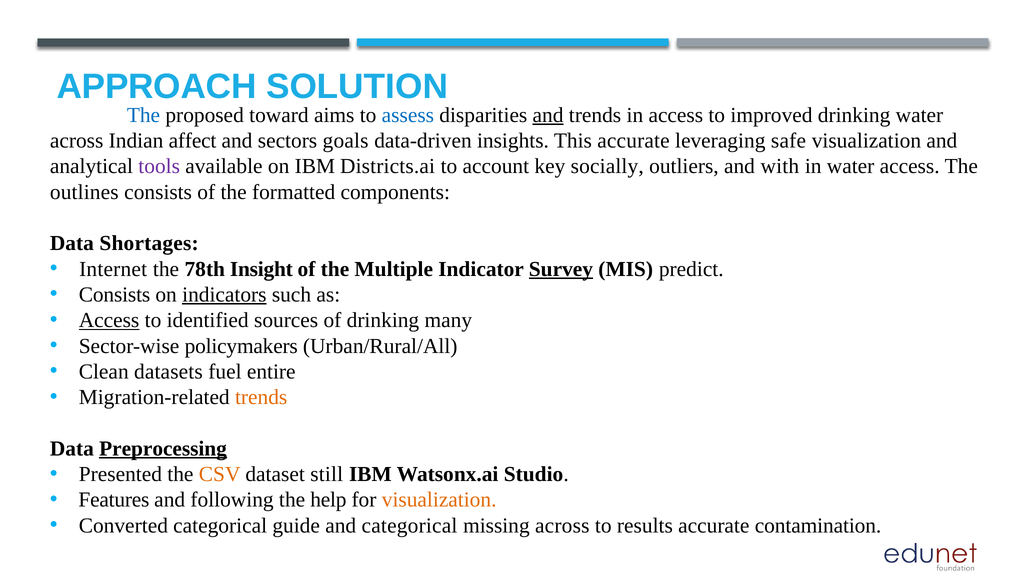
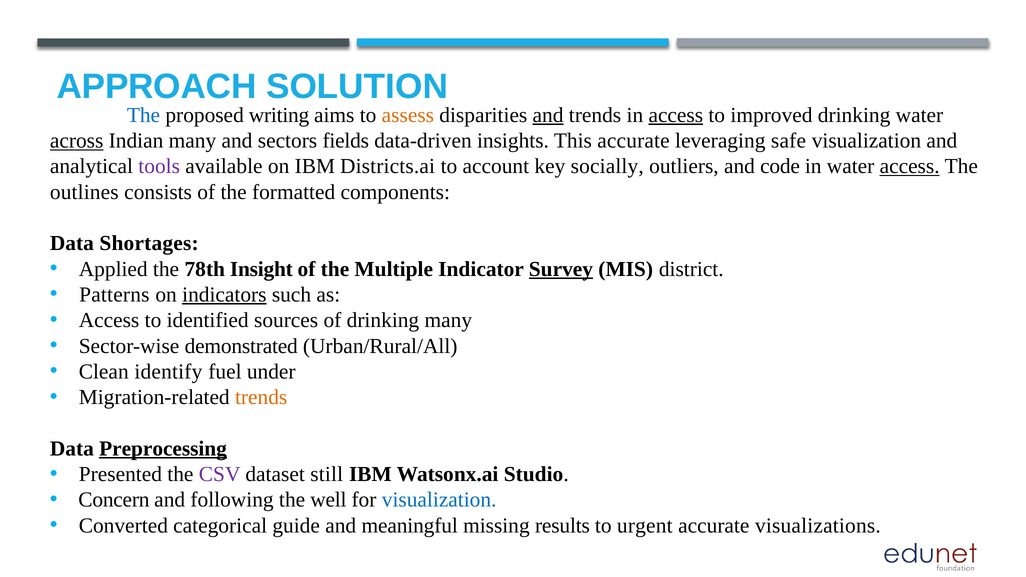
toward: toward -> writing
assess colour: blue -> orange
access at (676, 115) underline: none -> present
across at (77, 141) underline: none -> present
Indian affect: affect -> many
goals: goals -> fields
with: with -> code
access at (910, 166) underline: none -> present
Internet: Internet -> Applied
predict: predict -> district
Consists at (115, 295): Consists -> Patterns
Access at (109, 320) underline: present -> none
policymakers: policymakers -> demonstrated
datasets: datasets -> identify
entire: entire -> under
CSV colour: orange -> purple
Features: Features -> Concern
help: help -> well
visualization at (439, 500) colour: orange -> blue
and categorical: categorical -> meaningful
missing across: across -> results
results: results -> urgent
contamination: contamination -> visualizations
